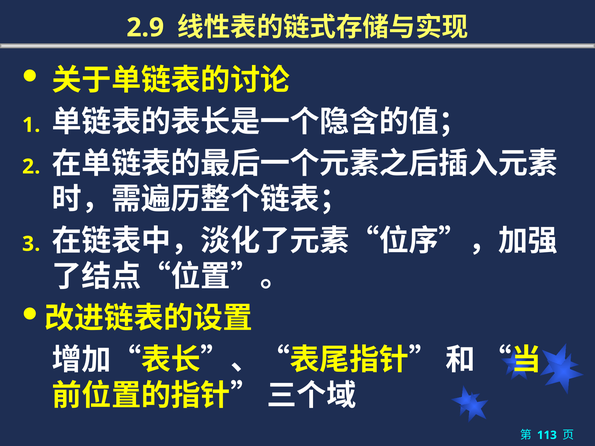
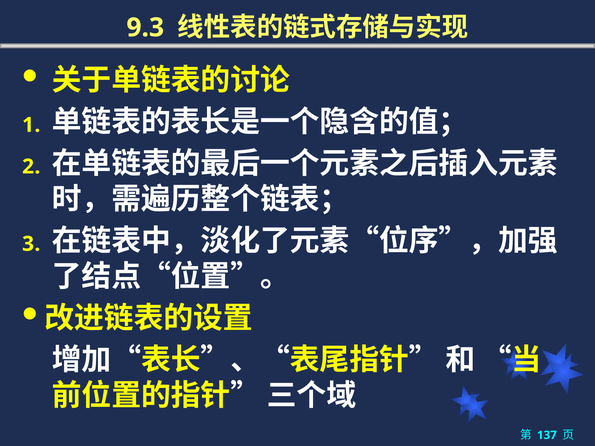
2.9: 2.9 -> 9.3
113: 113 -> 137
